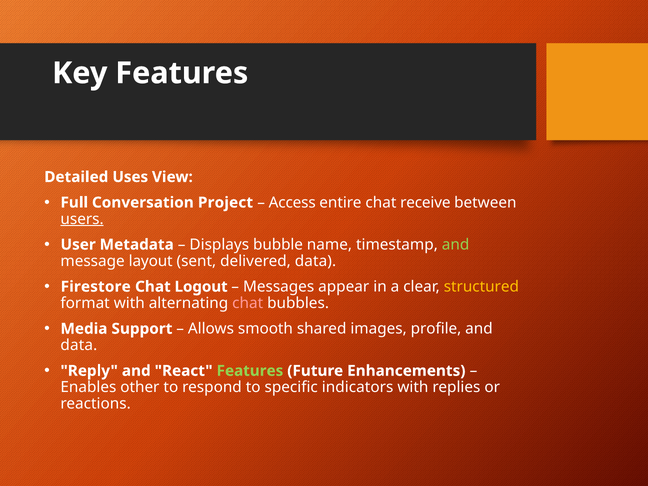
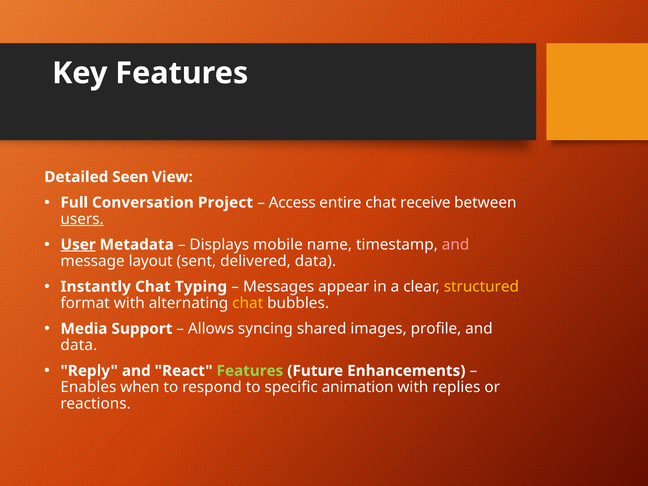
Uses: Uses -> Seen
User underline: none -> present
bubble: bubble -> mobile
and at (456, 245) colour: light green -> pink
Firestore: Firestore -> Instantly
Logout: Logout -> Typing
chat at (248, 303) colour: pink -> yellow
smooth: smooth -> syncing
other: other -> when
indicators: indicators -> animation
